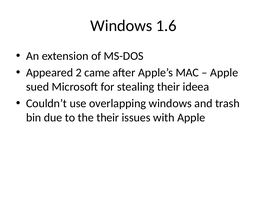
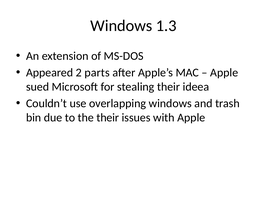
1.6: 1.6 -> 1.3
came: came -> parts
